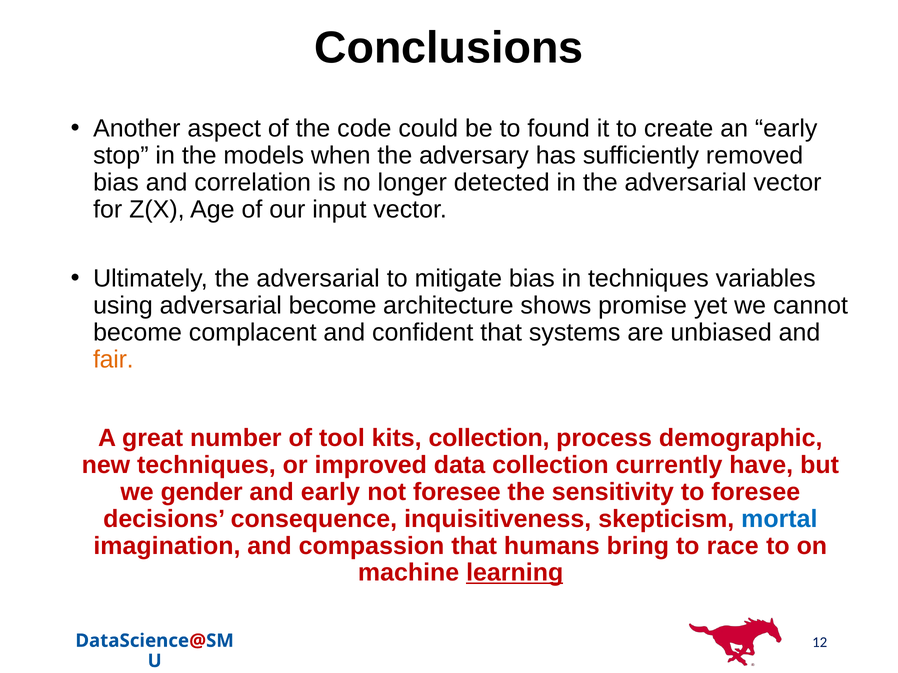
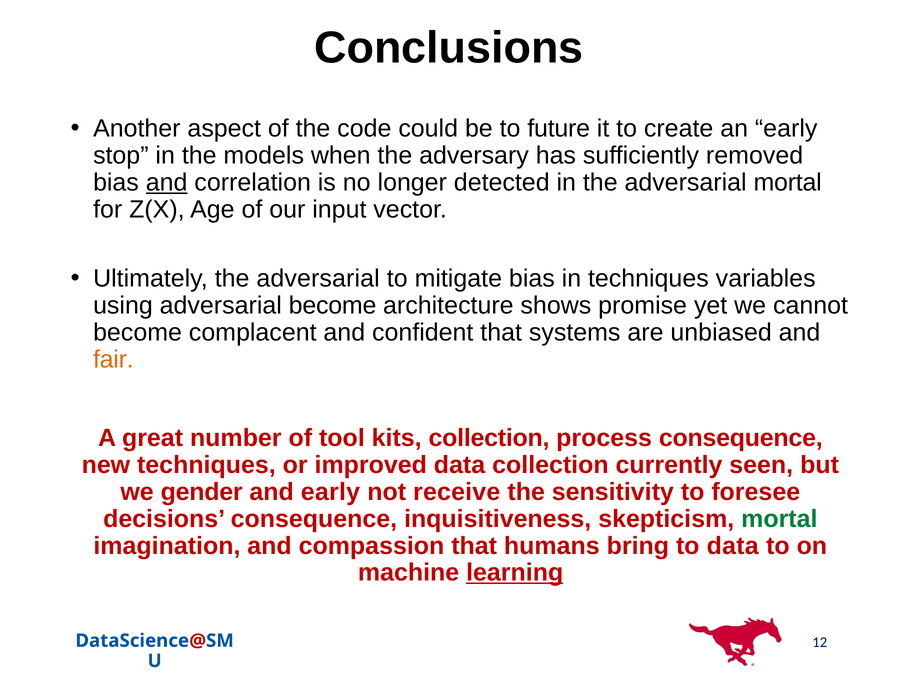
found: found -> future
and at (167, 182) underline: none -> present
adversarial vector: vector -> mortal
process demographic: demographic -> consequence
have: have -> seen
not foresee: foresee -> receive
mortal at (779, 519) colour: blue -> green
to race: race -> data
